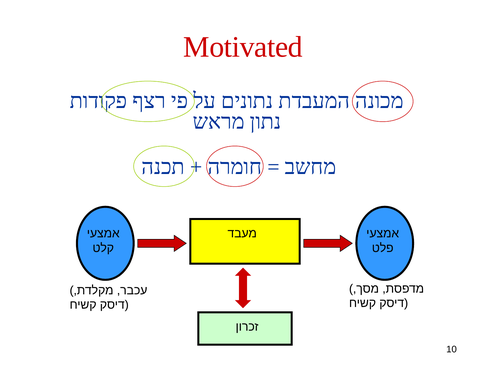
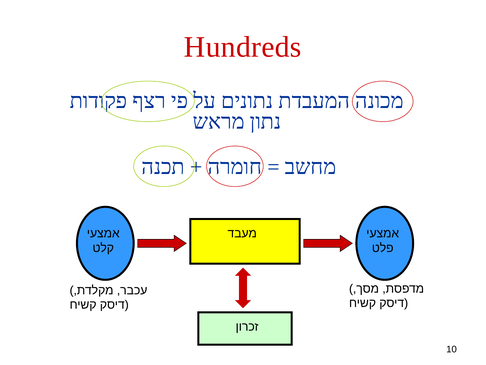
Motivated: Motivated -> Hundreds
